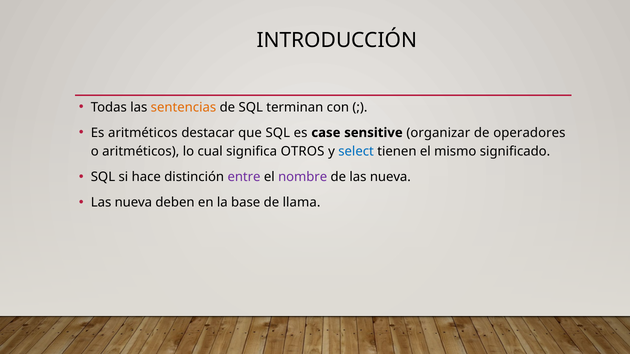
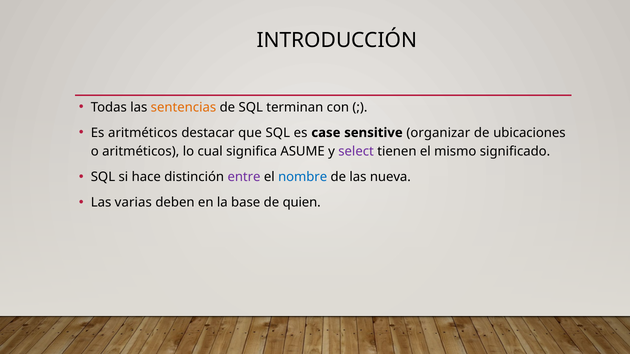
operadores: operadores -> ubicaciones
OTROS: OTROS -> ASUME
select colour: blue -> purple
nombre colour: purple -> blue
nueva at (133, 203): nueva -> varias
llama: llama -> quien
